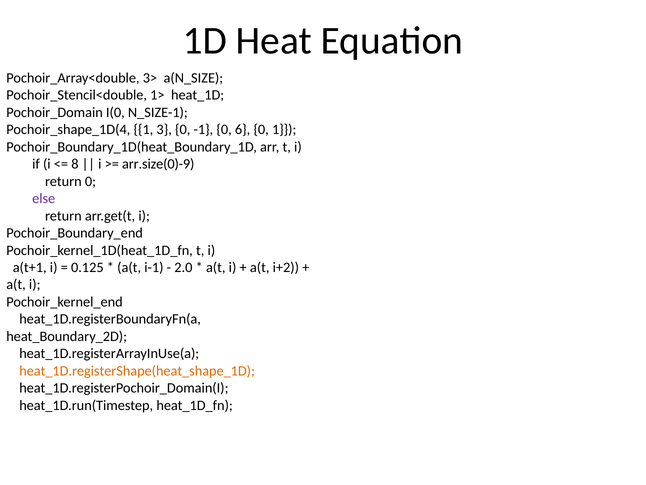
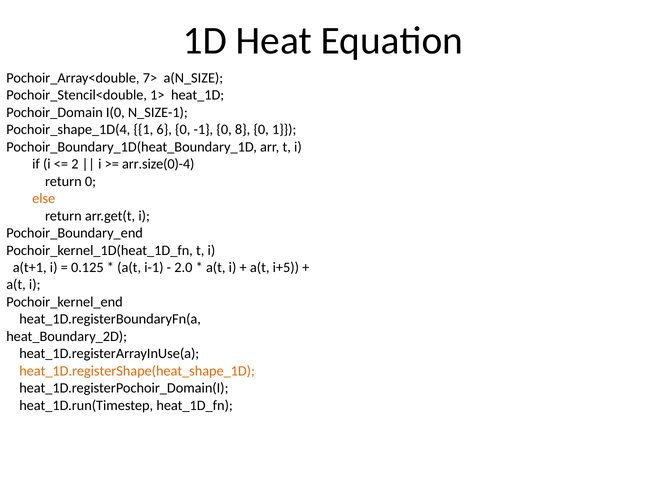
3>: 3> -> 7>
3: 3 -> 6
6: 6 -> 8
8: 8 -> 2
arr.size(0)-9: arr.size(0)-9 -> arr.size(0)-4
else colour: purple -> orange
i+2: i+2 -> i+5
